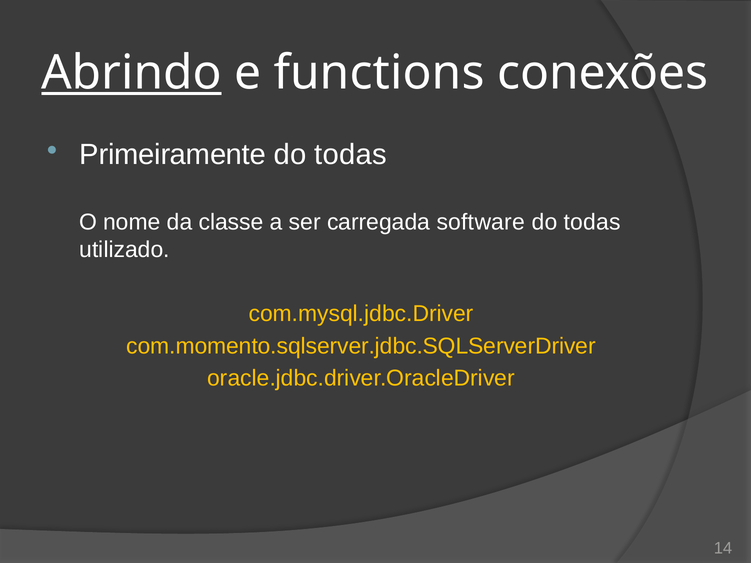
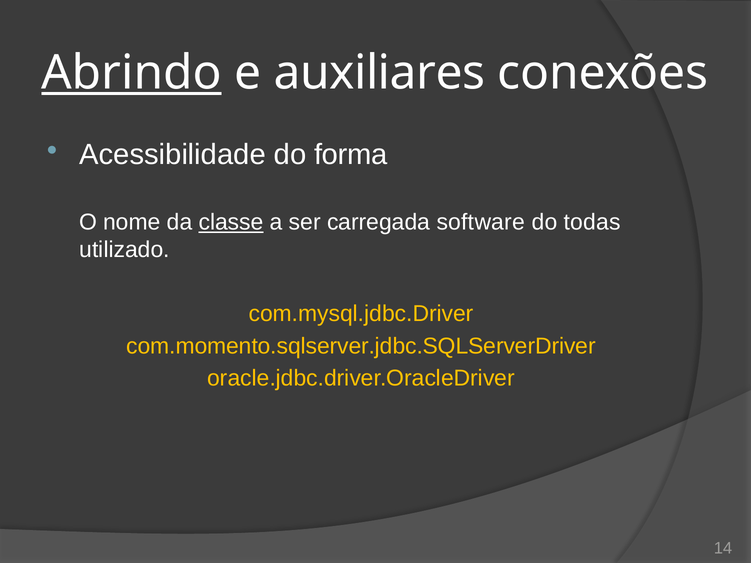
functions: functions -> auxiliares
Primeiramente: Primeiramente -> Acessibilidade
todas at (351, 155): todas -> forma
classe underline: none -> present
